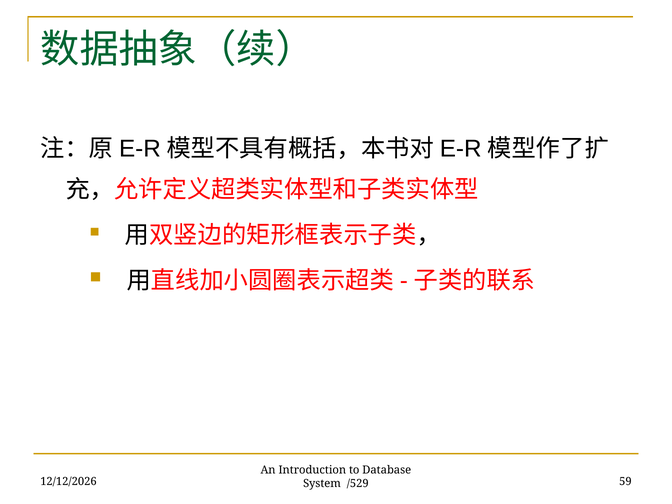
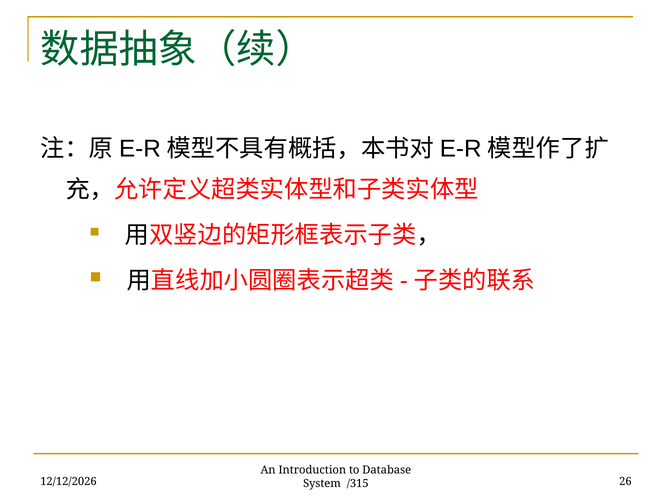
59: 59 -> 26
/529: /529 -> /315
